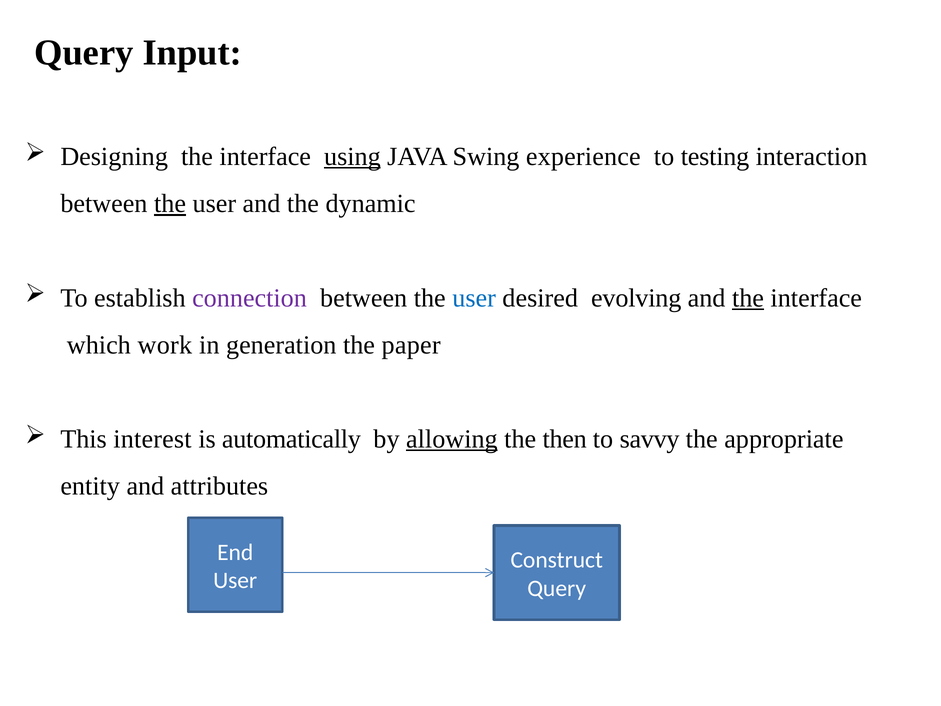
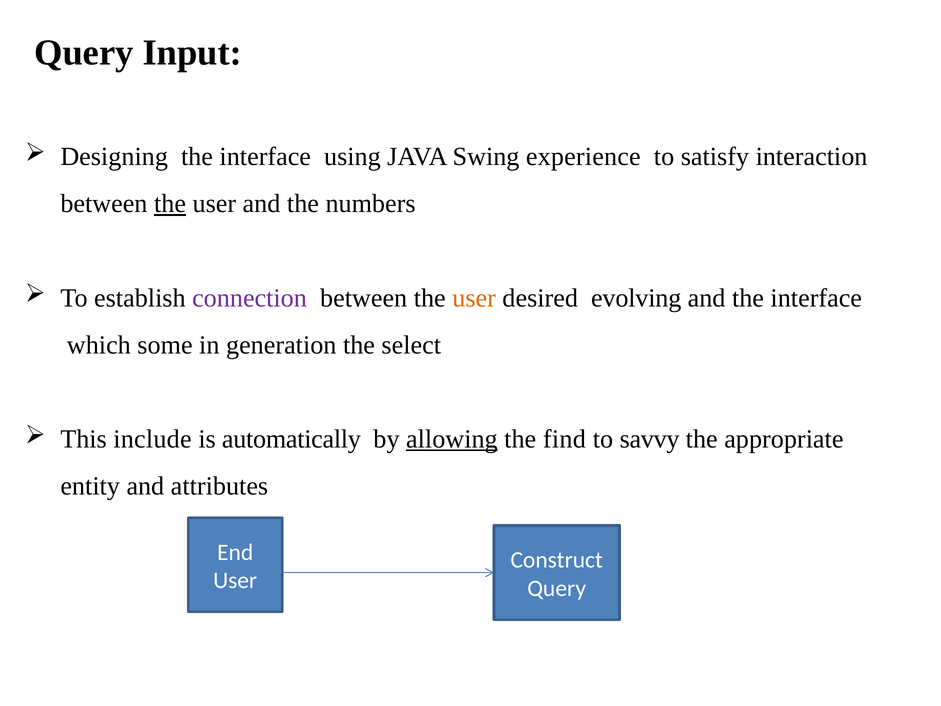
using underline: present -> none
testing: testing -> satisfy
dynamic: dynamic -> numbers
user at (474, 298) colour: blue -> orange
the at (748, 298) underline: present -> none
work: work -> some
paper: paper -> select
interest: interest -> include
then: then -> find
